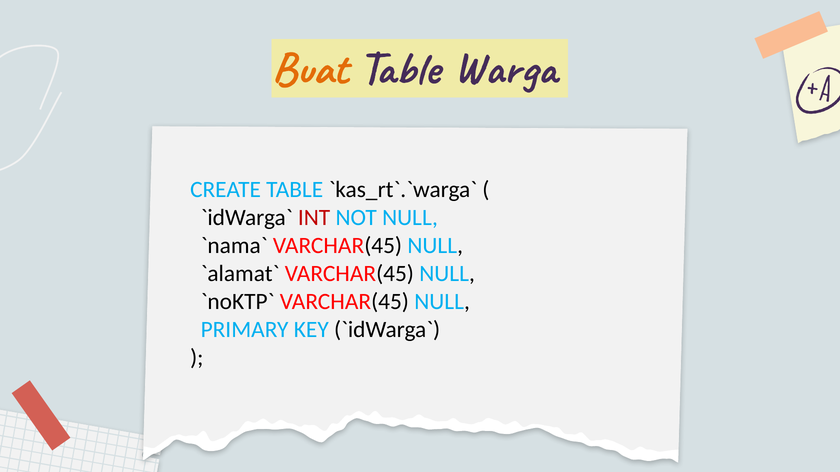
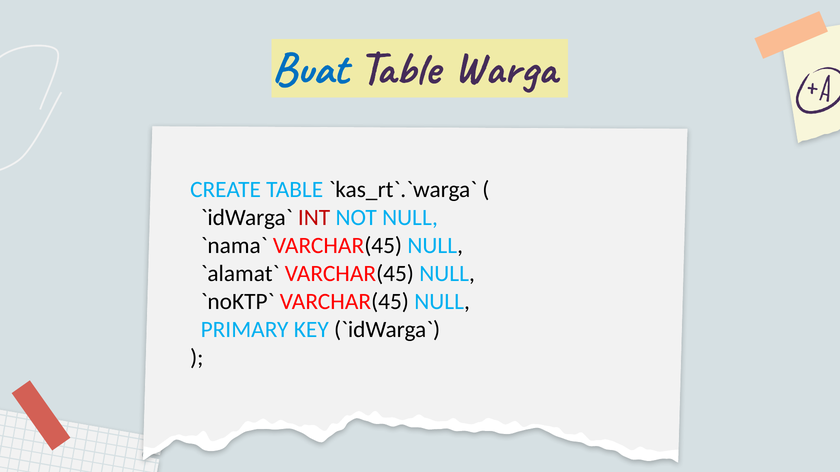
Buat colour: orange -> blue
